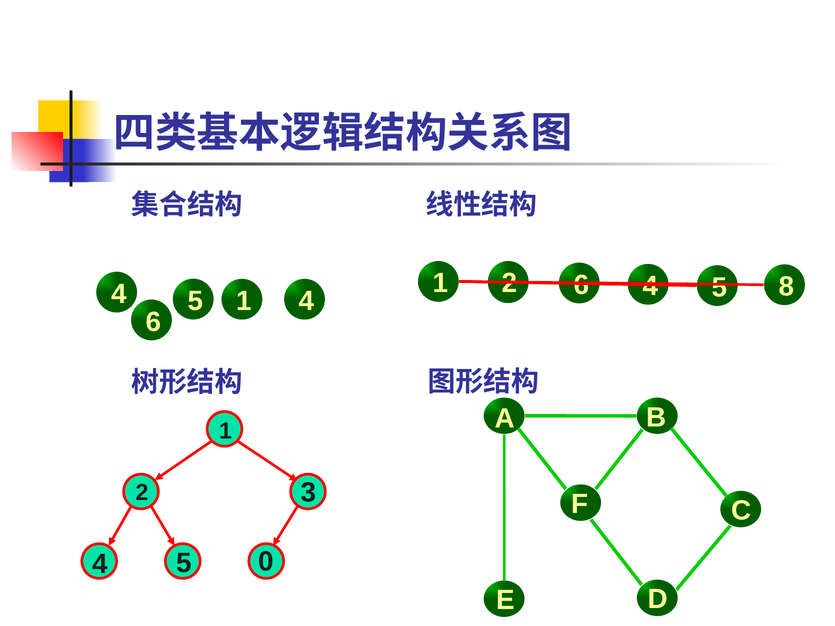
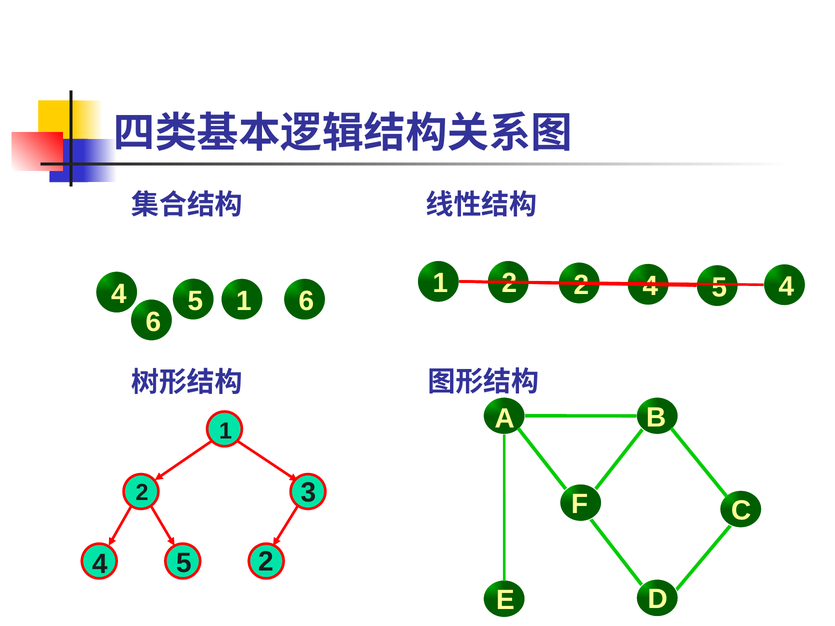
5 8: 8 -> 4
4 6: 6 -> 2
1 4: 4 -> 6
5 0: 0 -> 2
